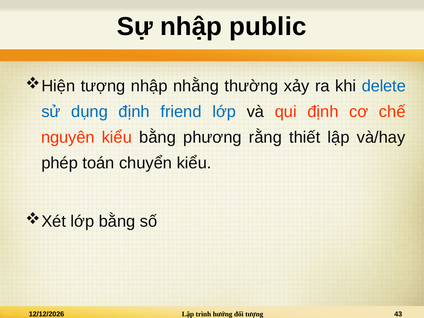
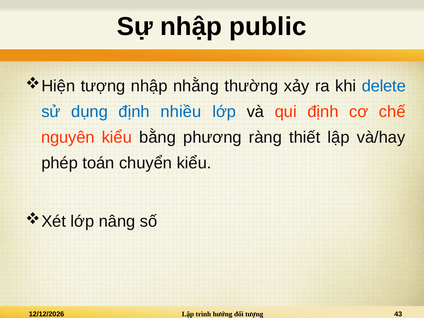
friend: friend -> nhiều
rằng: rằng -> ràng
lớp bằng: bằng -> nâng
